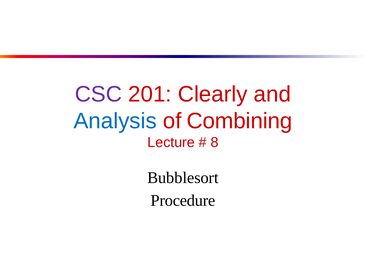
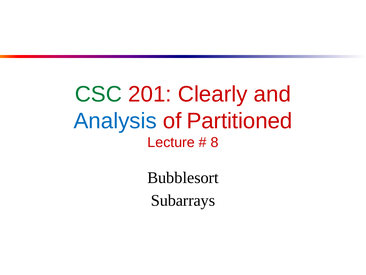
CSC colour: purple -> green
Combining: Combining -> Partitioned
Procedure: Procedure -> Subarrays
